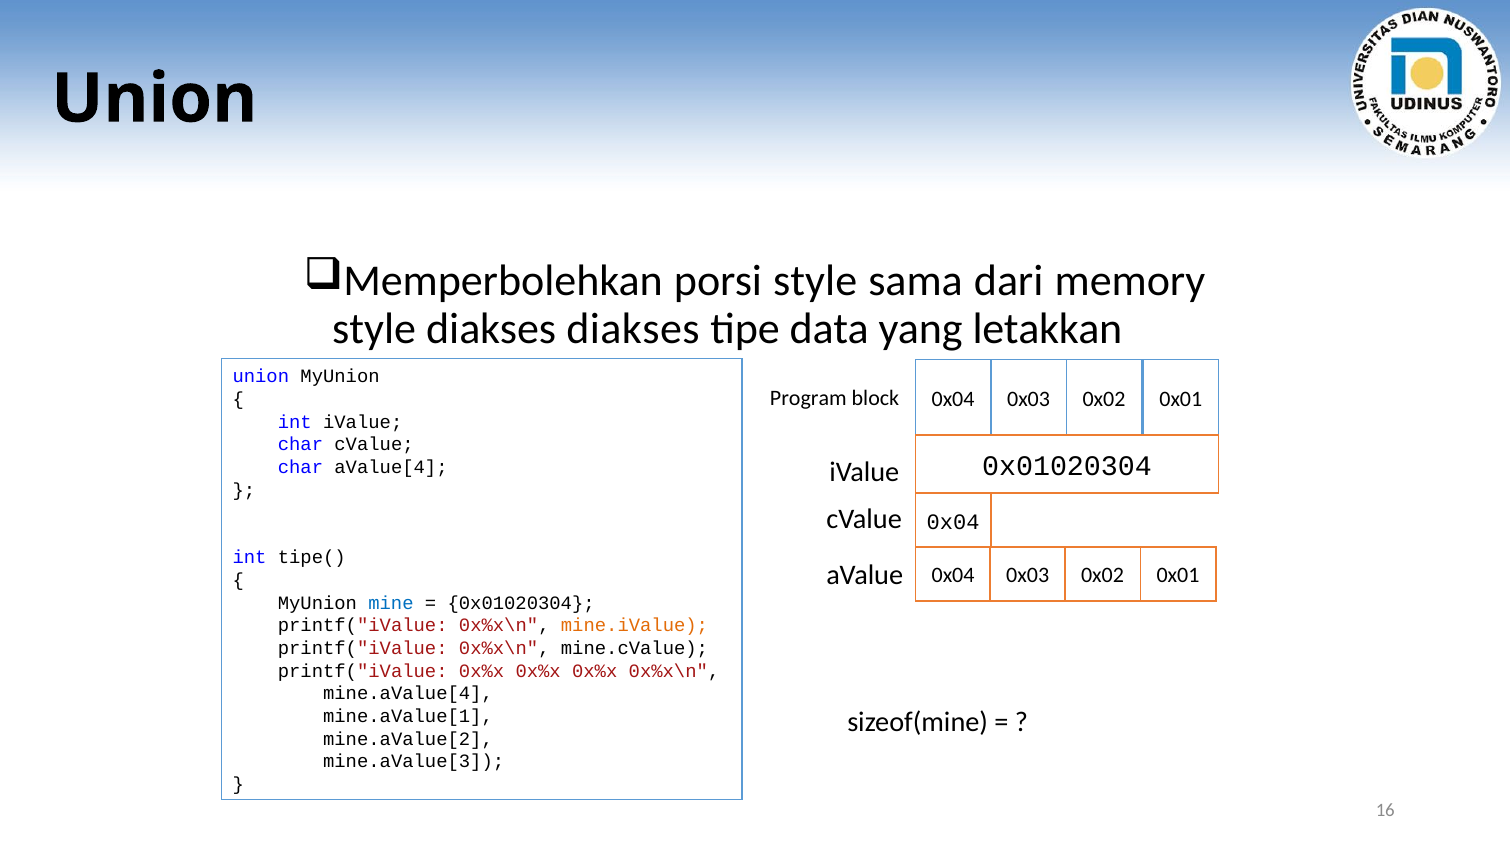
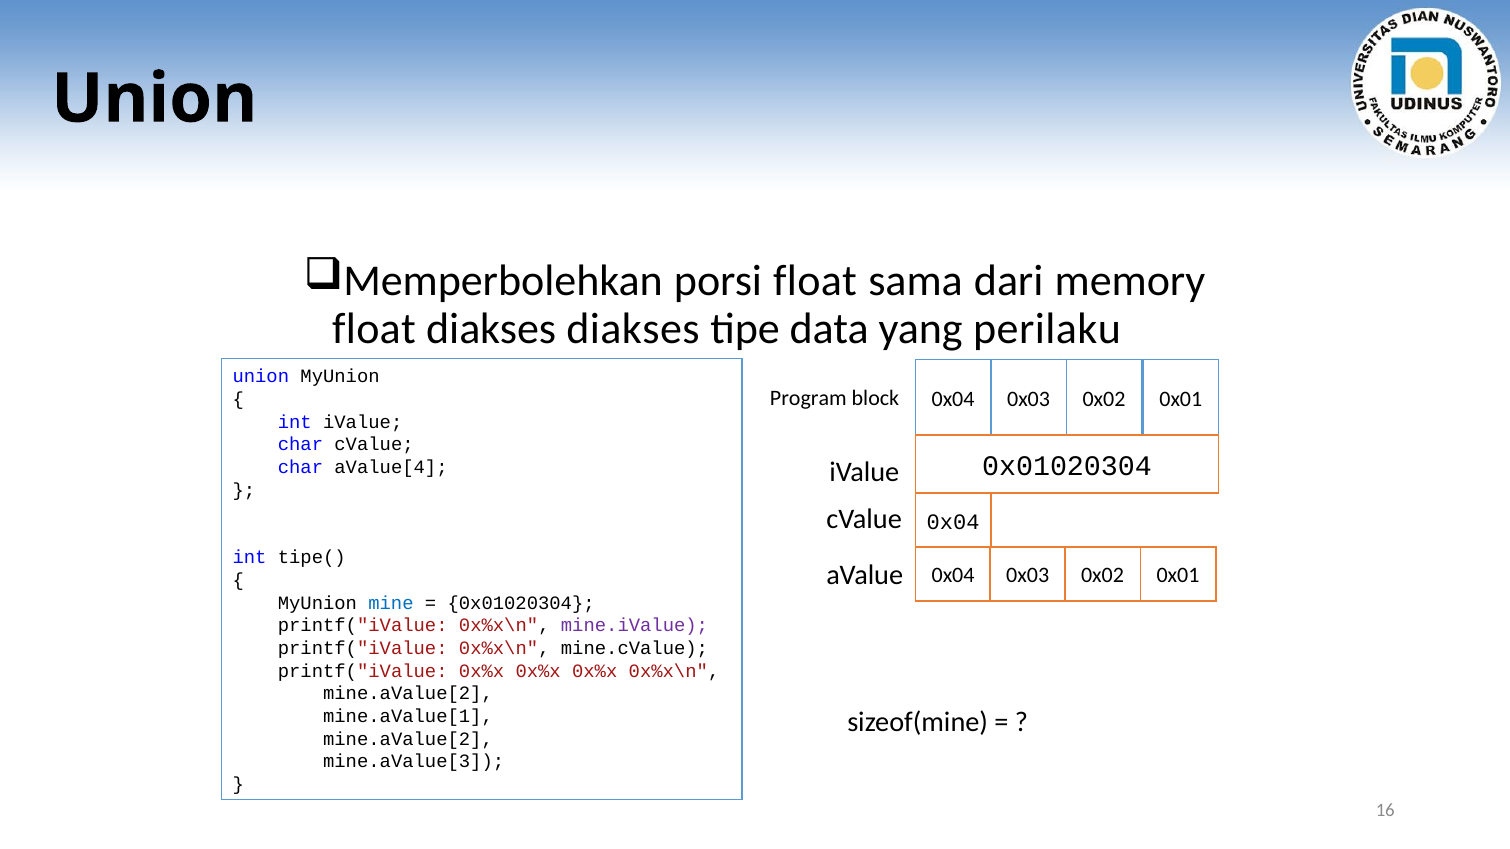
porsi style: style -> float
style at (374, 329): style -> float
letakkan: letakkan -> perilaku
mine.iValue colour: orange -> purple
mine.aValue[4 at (408, 694): mine.aValue[4 -> mine.aValue[2
